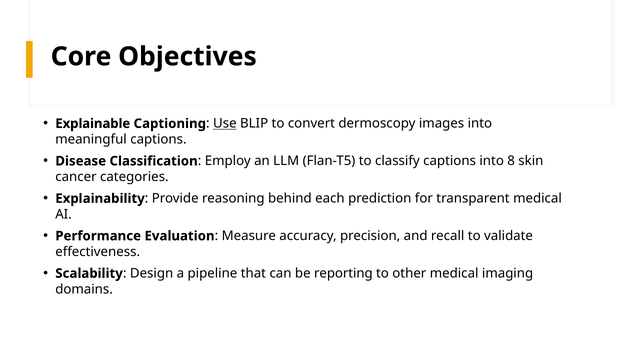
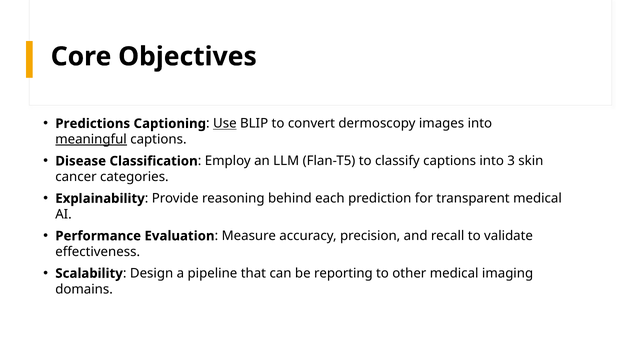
Explainable: Explainable -> Predictions
meaningful underline: none -> present
8: 8 -> 3
